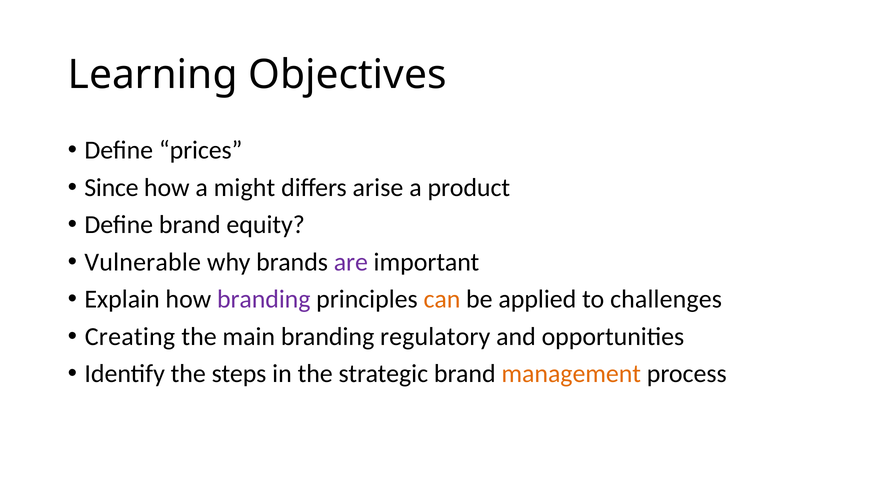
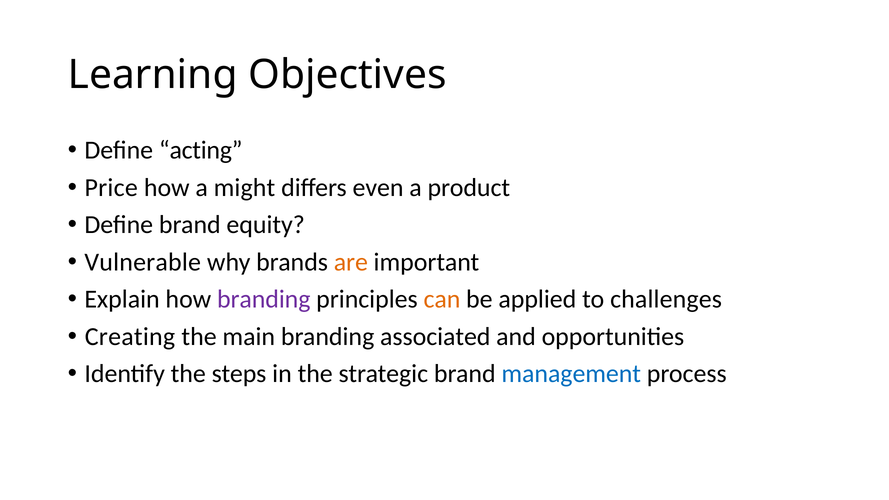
prices: prices -> acting
Since: Since -> Price
arise: arise -> even
are colour: purple -> orange
regulatory: regulatory -> associated
management colour: orange -> blue
